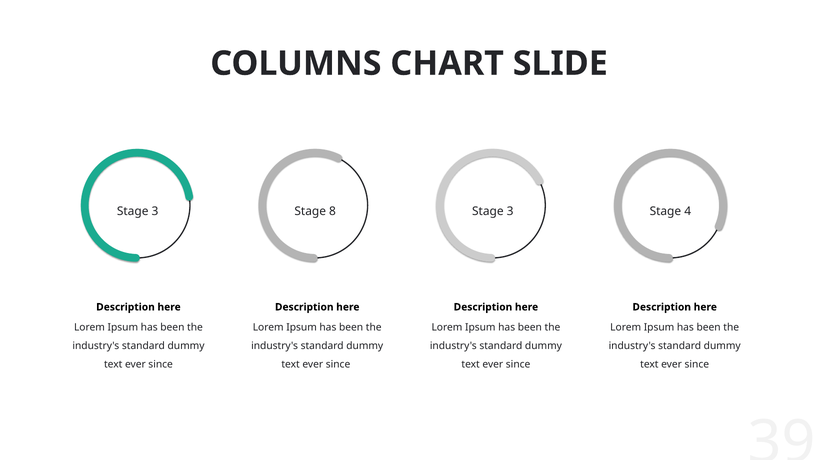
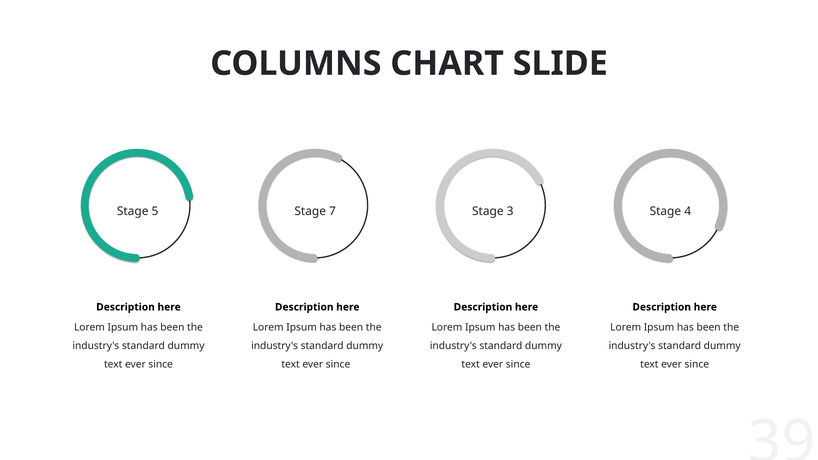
3 at (155, 211): 3 -> 5
8: 8 -> 7
